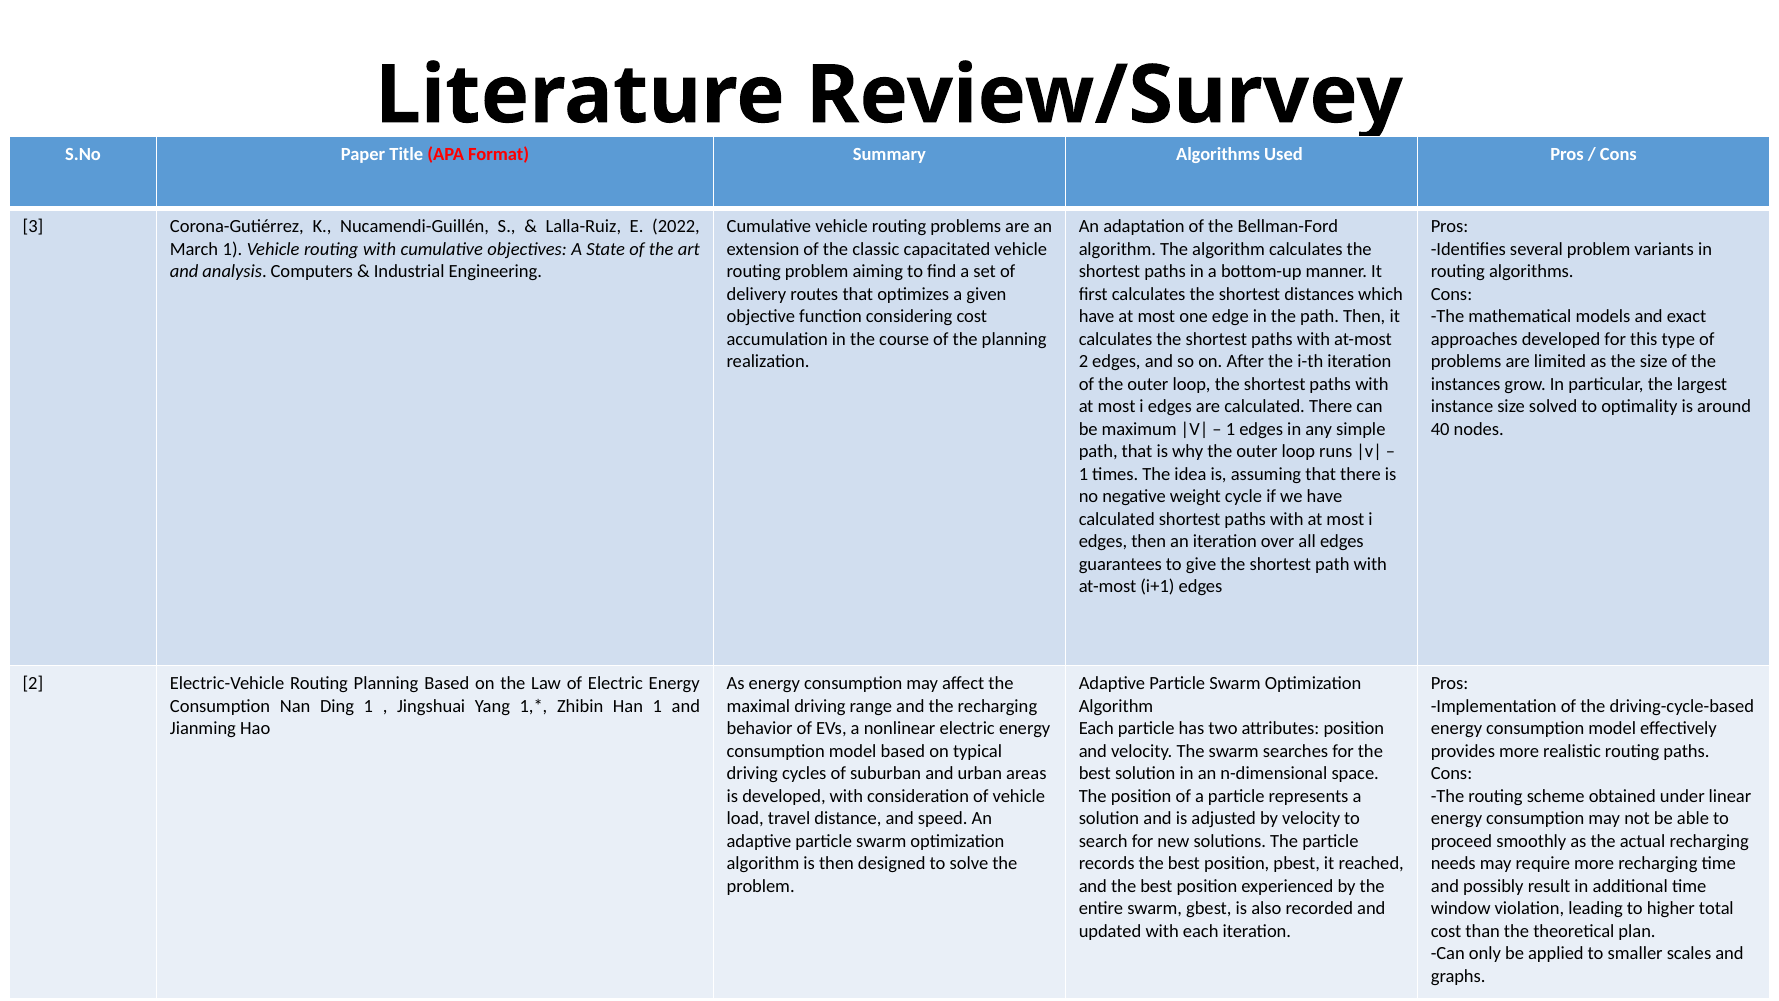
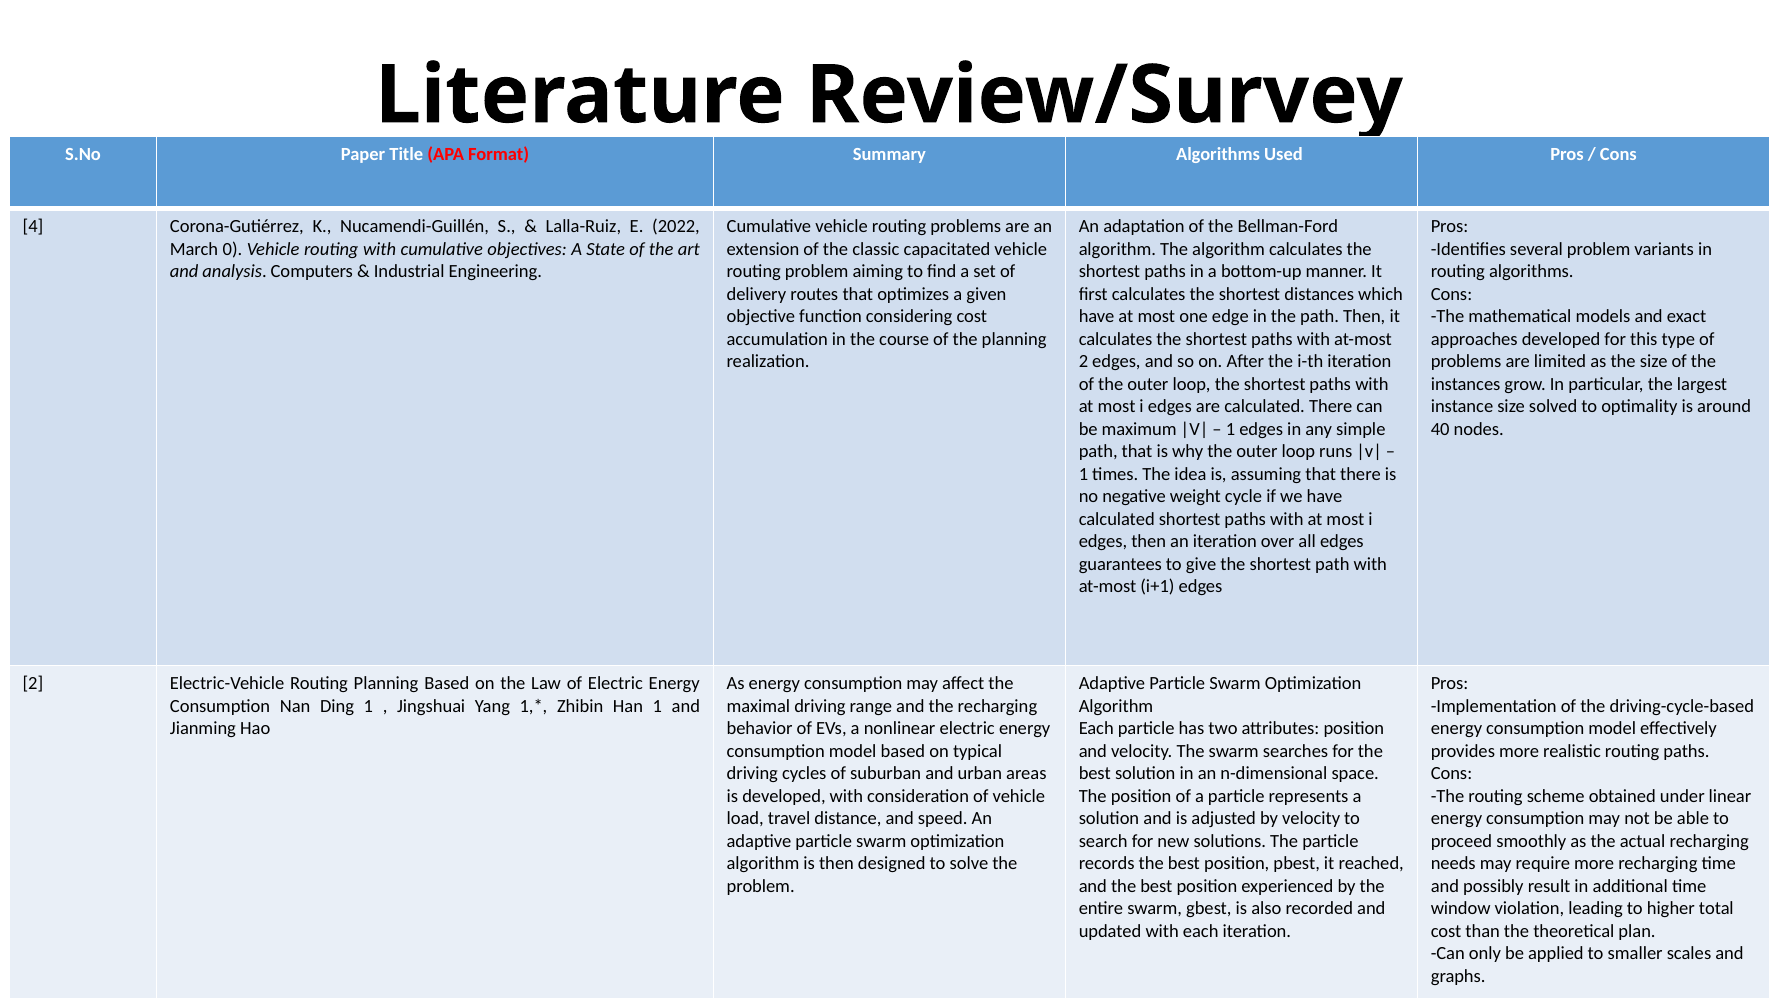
3: 3 -> 4
March 1: 1 -> 0
